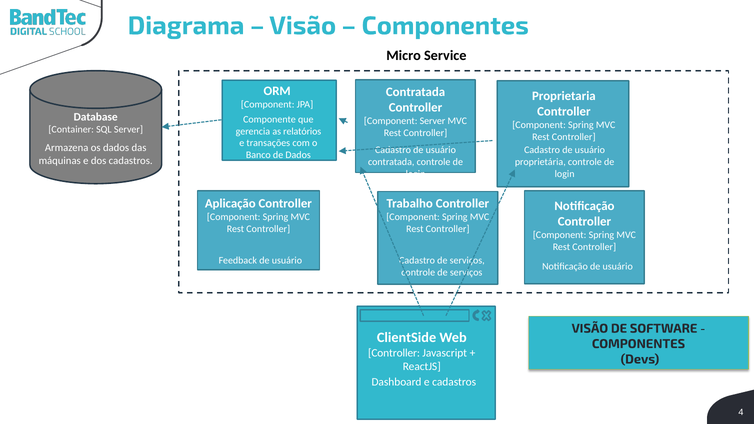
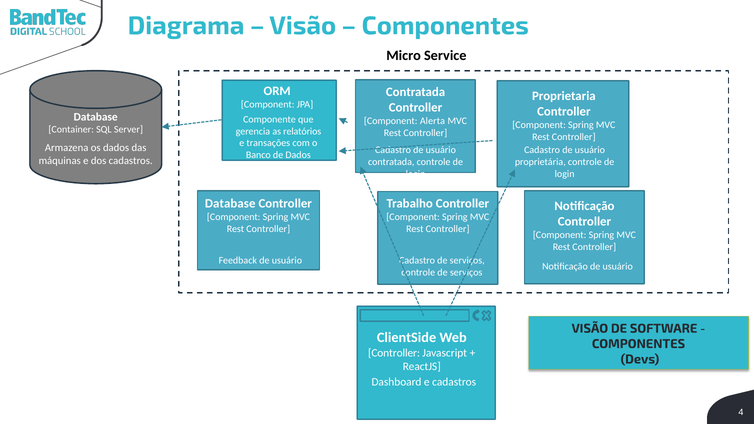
Component Server: Server -> Alerta
Aplicação at (230, 204): Aplicação -> Database
